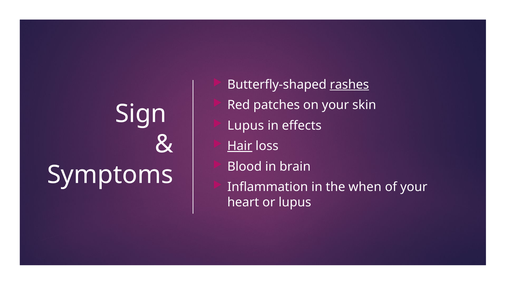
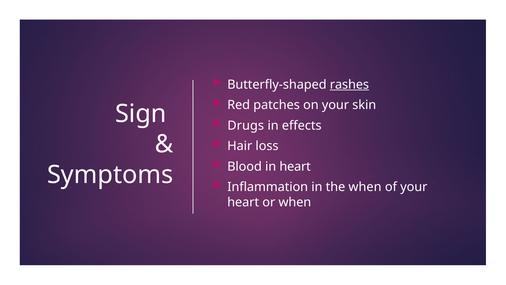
Lupus at (246, 125): Lupus -> Drugs
Hair underline: present -> none
in brain: brain -> heart
or lupus: lupus -> when
